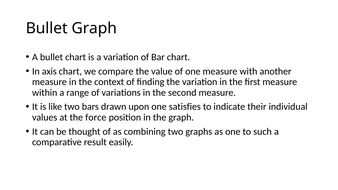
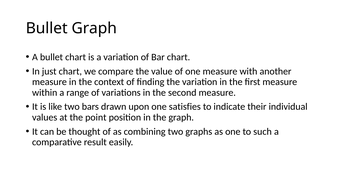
axis: axis -> just
force: force -> point
